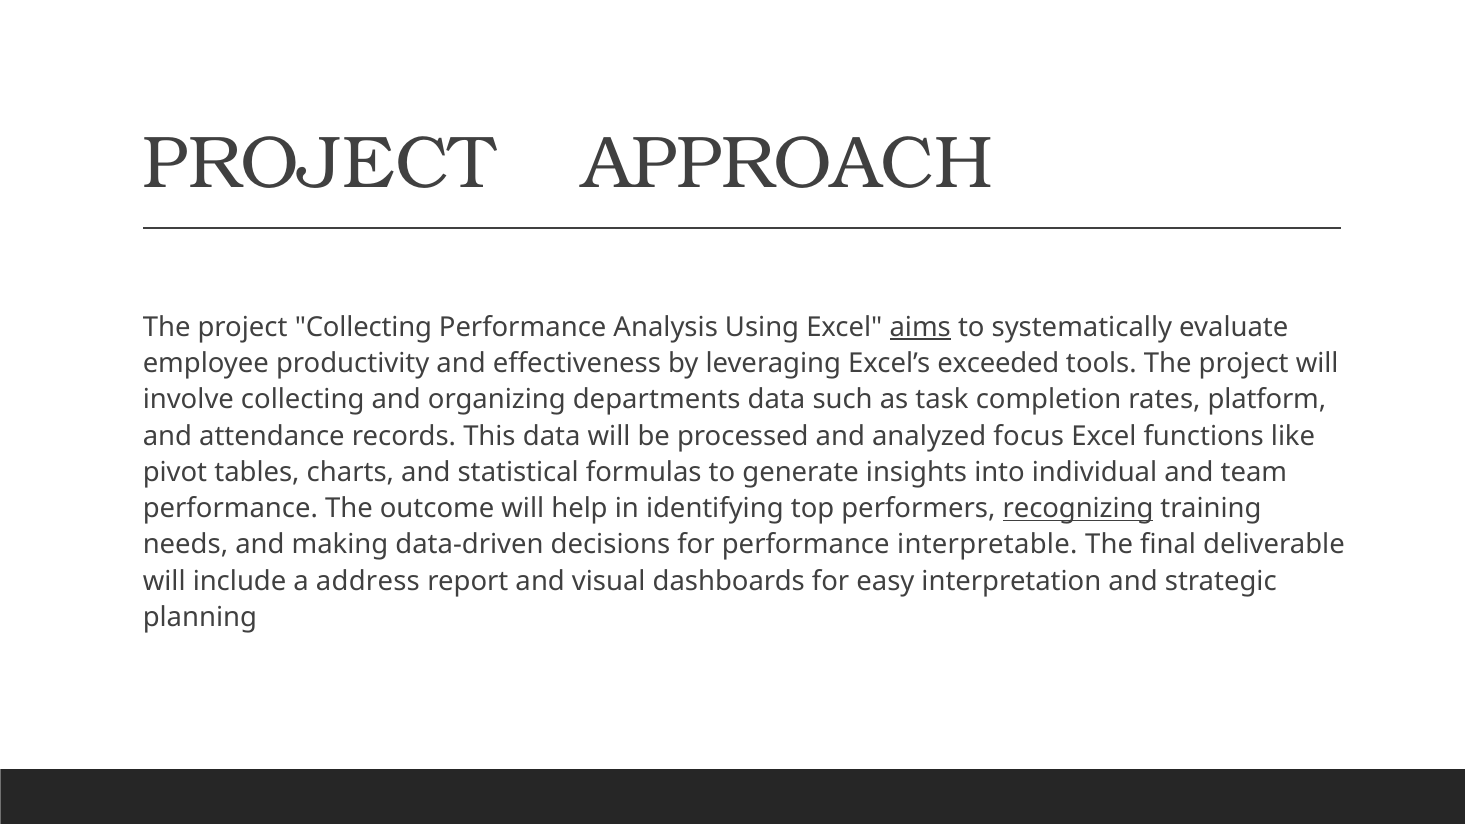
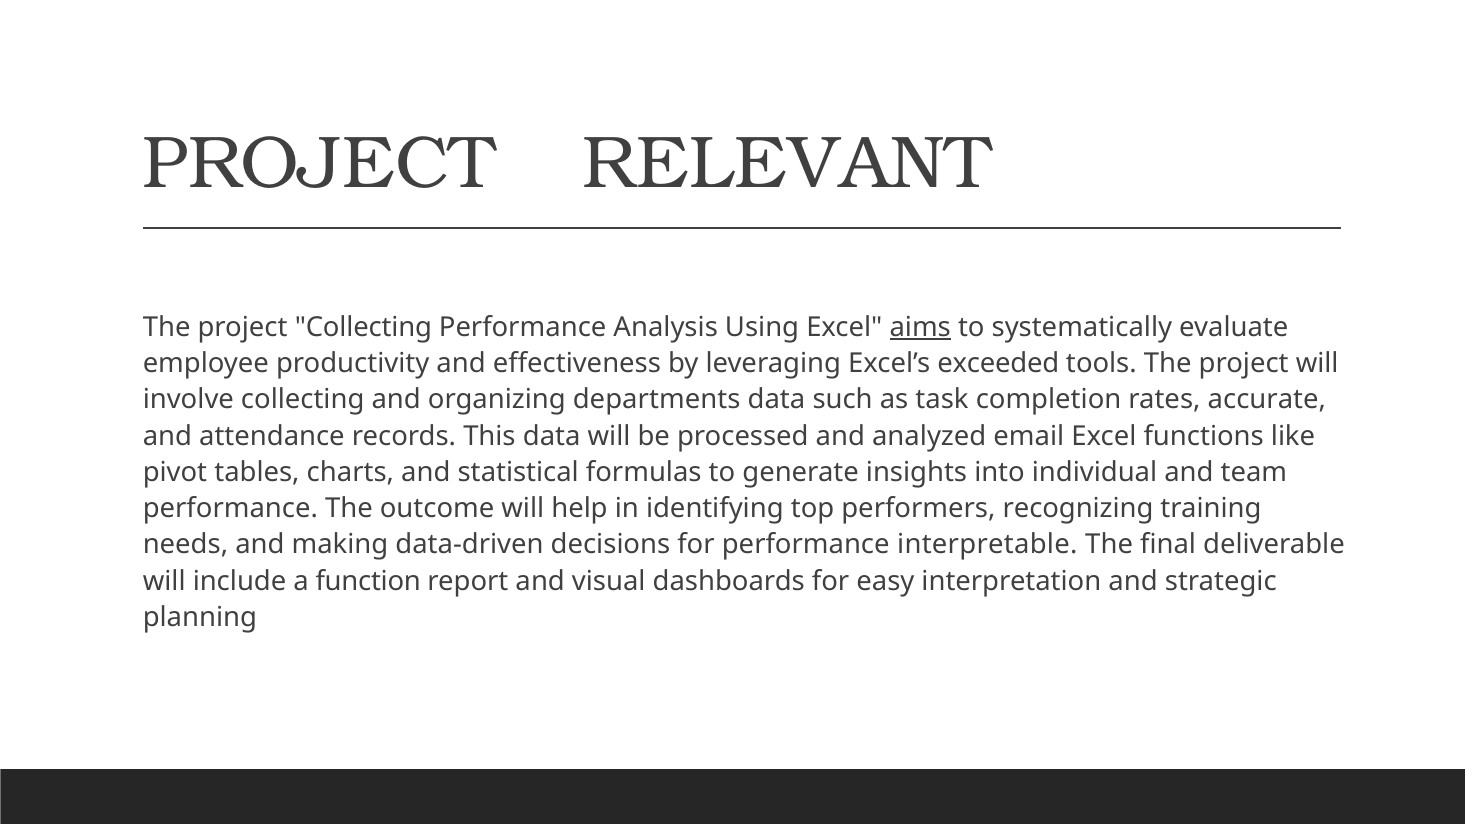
APPROACH: APPROACH -> RELEVANT
platform: platform -> accurate
focus: focus -> email
recognizing underline: present -> none
address: address -> function
